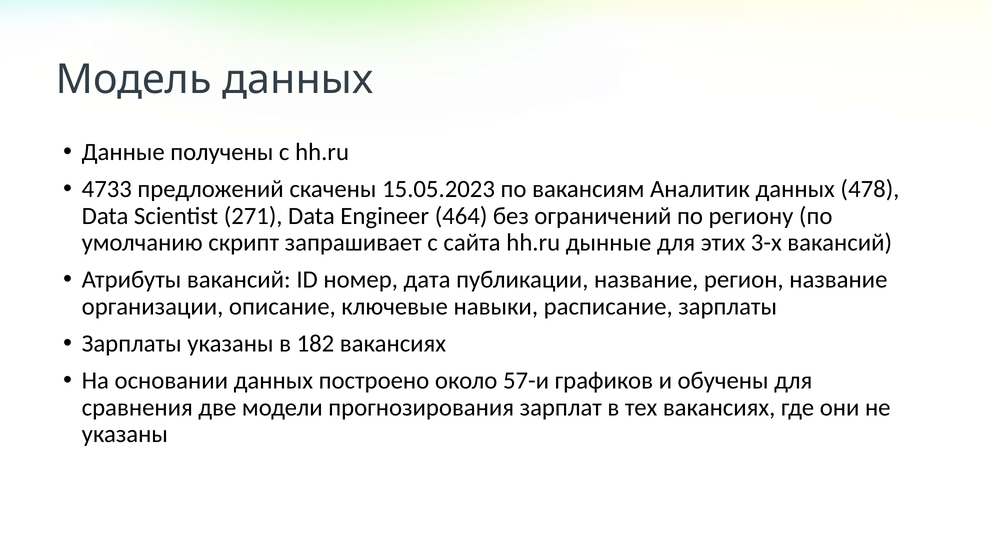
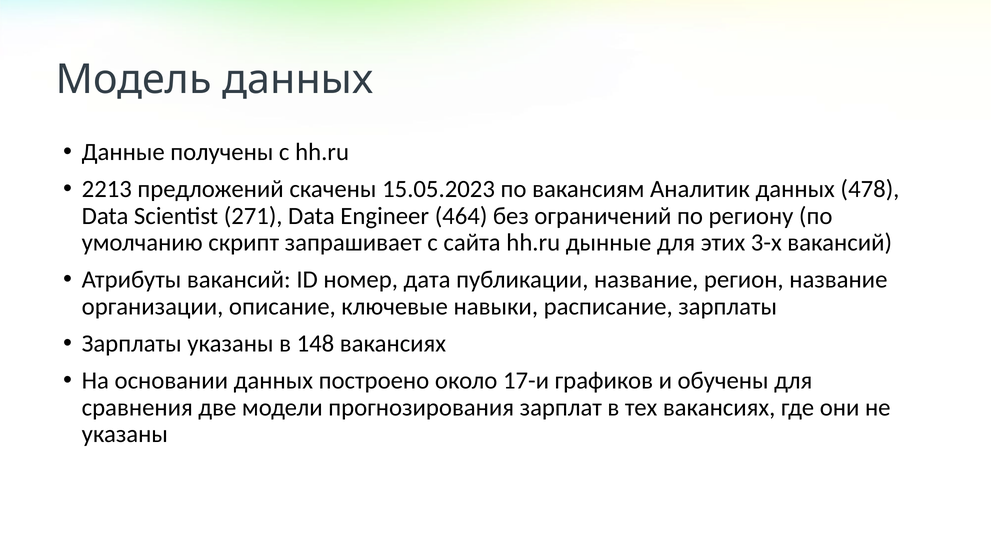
4733: 4733 -> 2213
182: 182 -> 148
57-и: 57-и -> 17-и
